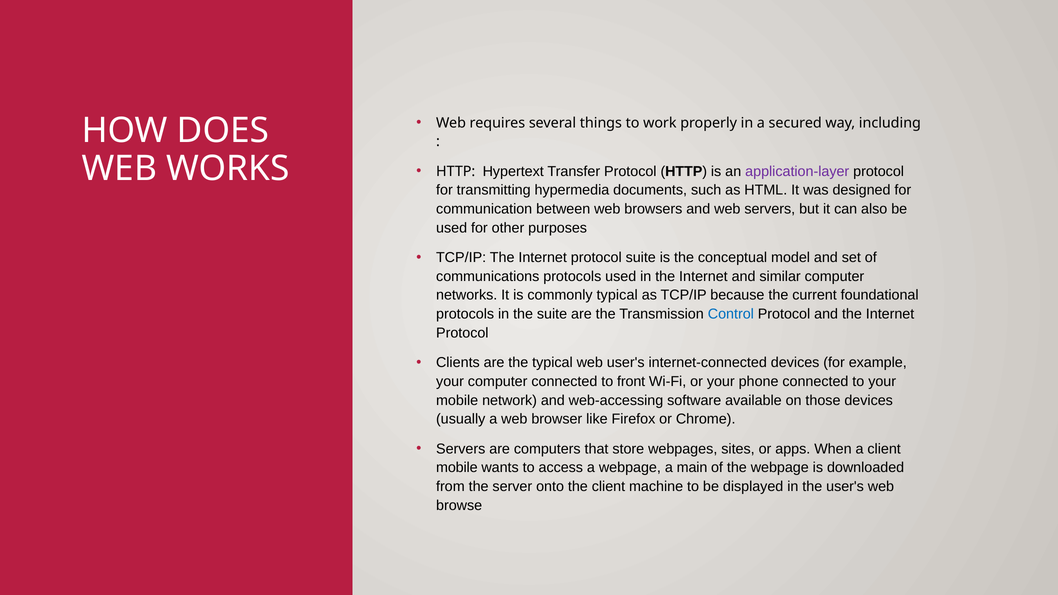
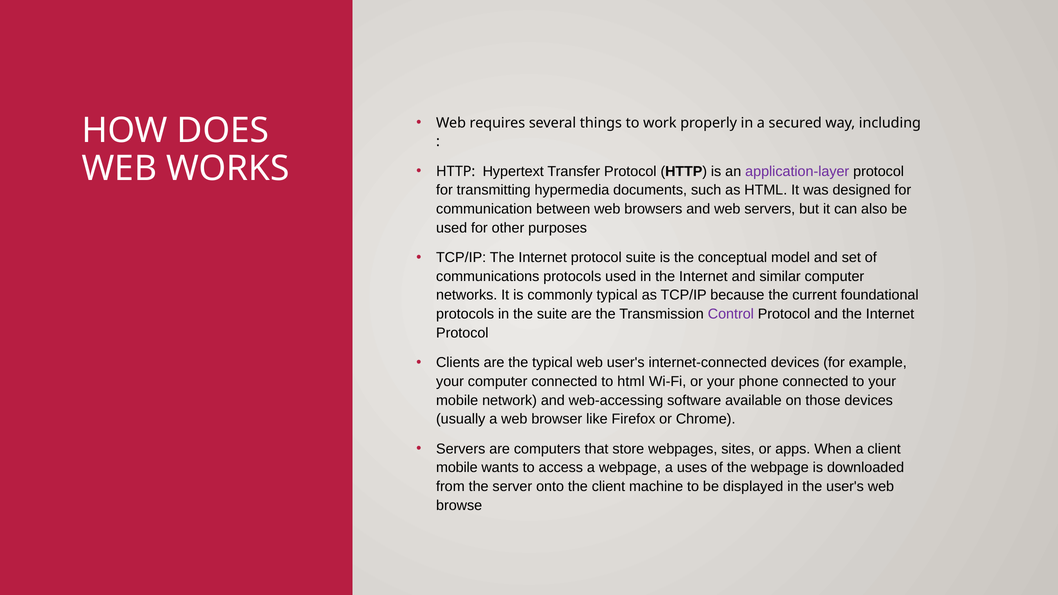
Control colour: blue -> purple
to front: front -> html
main: main -> uses
